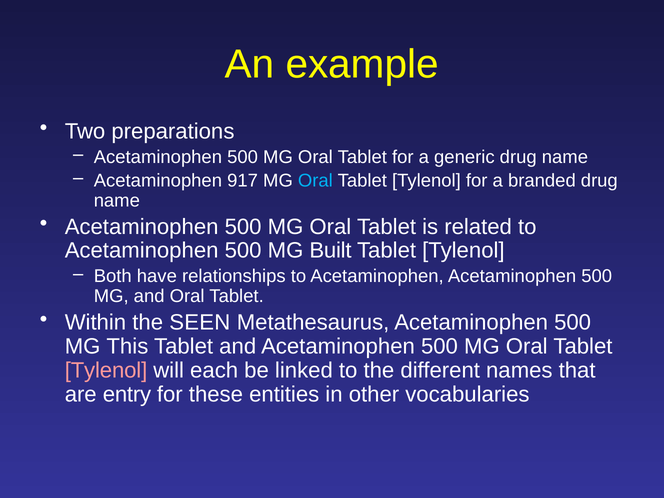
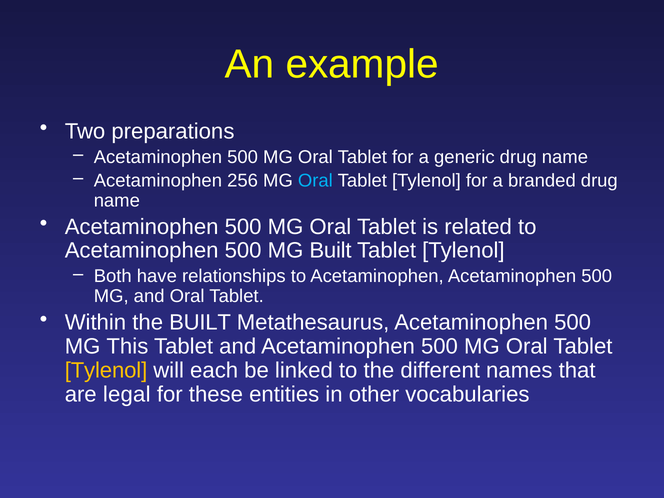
917: 917 -> 256
the SEEN: SEEN -> BUILT
Tylenol at (106, 370) colour: pink -> yellow
entry: entry -> legal
